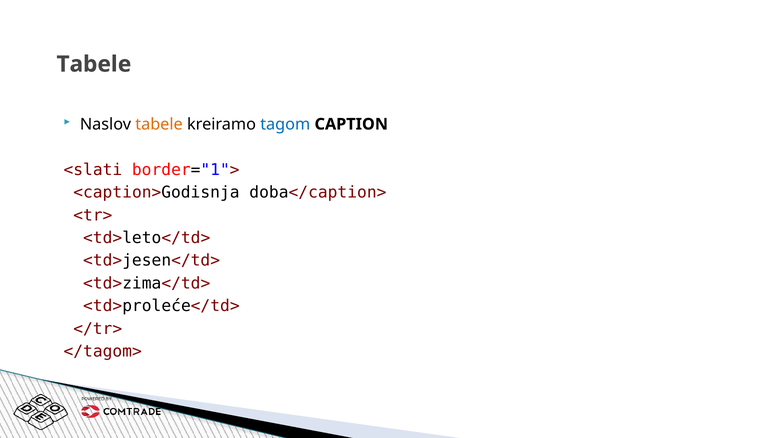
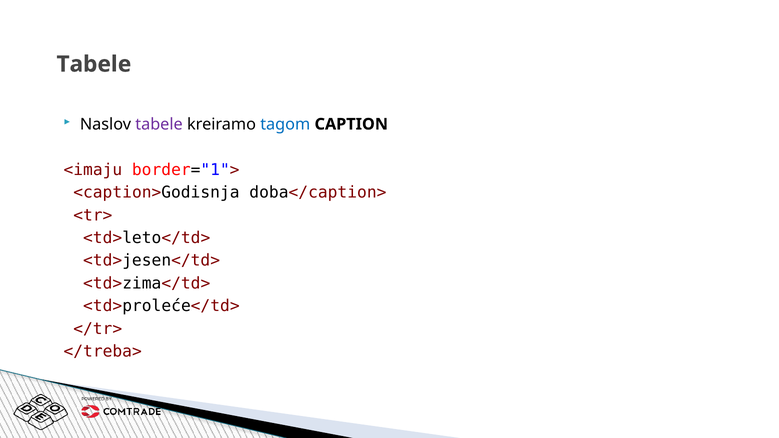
tabele at (159, 124) colour: orange -> purple
<slati: <slati -> <imaju
</tagom>: </tagom> -> </treba>
